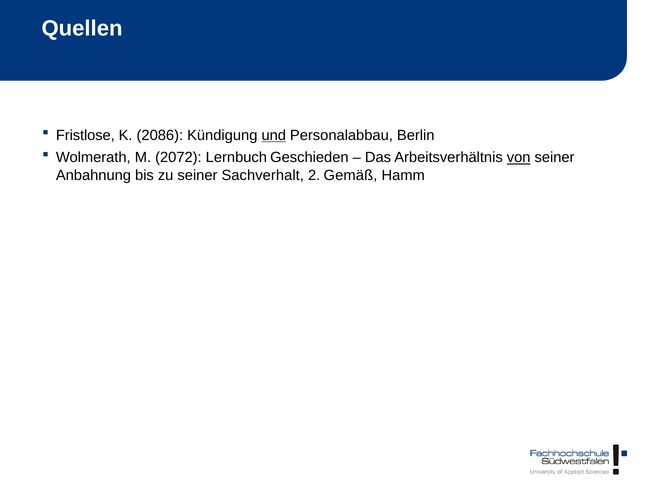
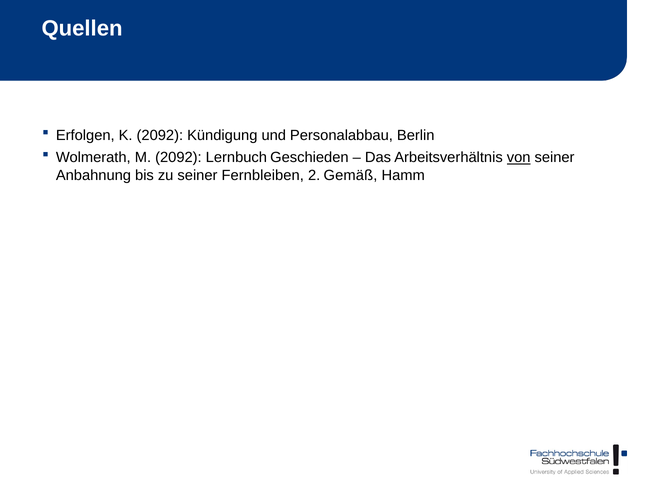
Fristlose: Fristlose -> Erfolgen
K 2086: 2086 -> 2092
und underline: present -> none
M 2072: 2072 -> 2092
Sachverhalt: Sachverhalt -> Fernbleiben
